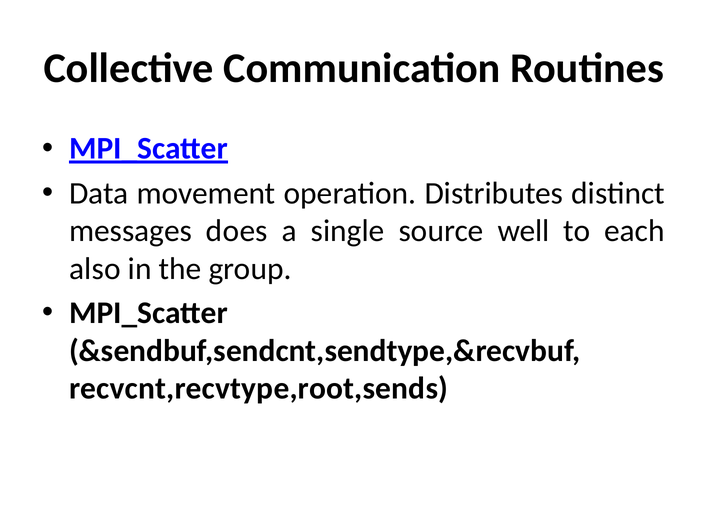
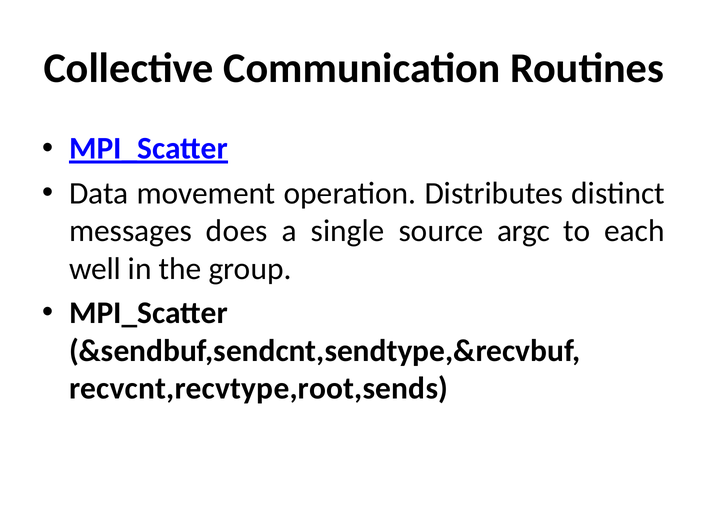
well: well -> argc
also: also -> well
